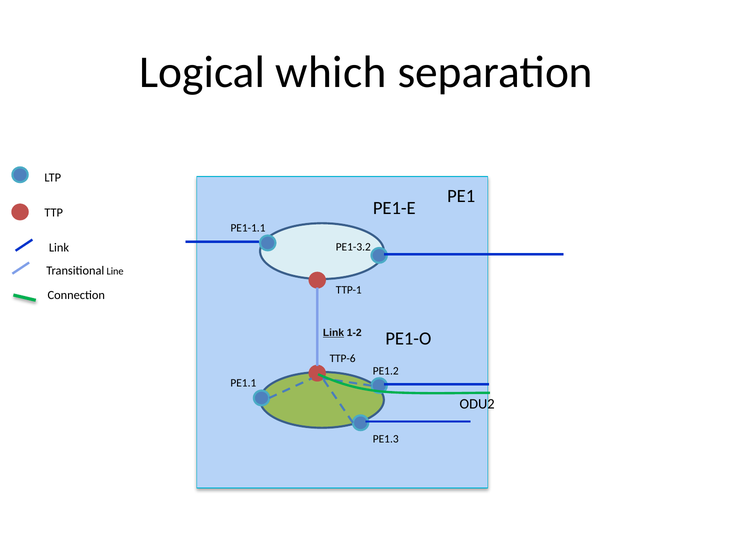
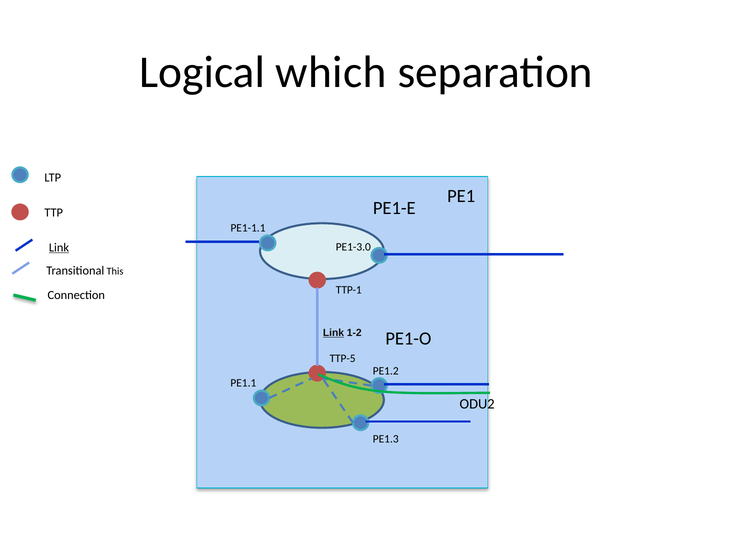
PE1-3.2: PE1-3.2 -> PE1-3.0
Link at (59, 247) underline: none -> present
Line: Line -> This
TTP-6: TTP-6 -> TTP-5
